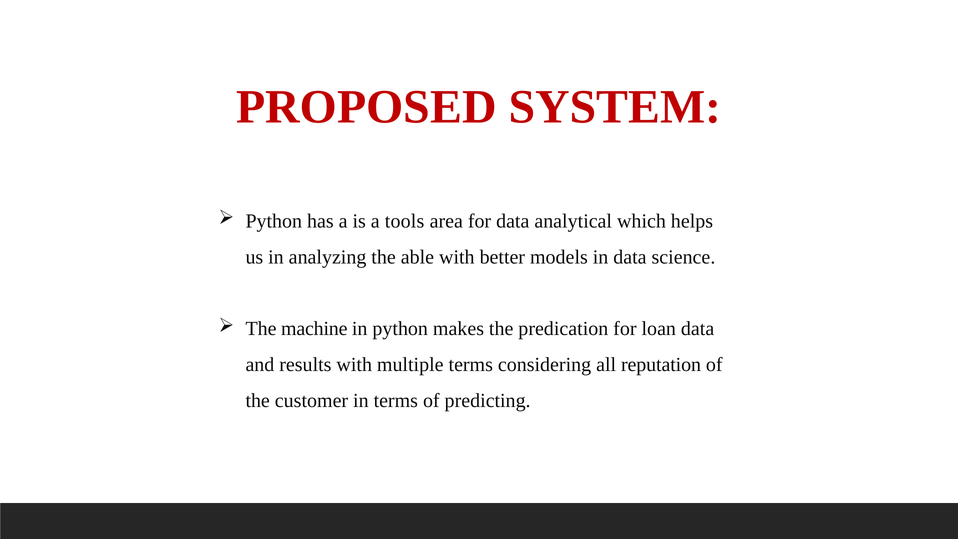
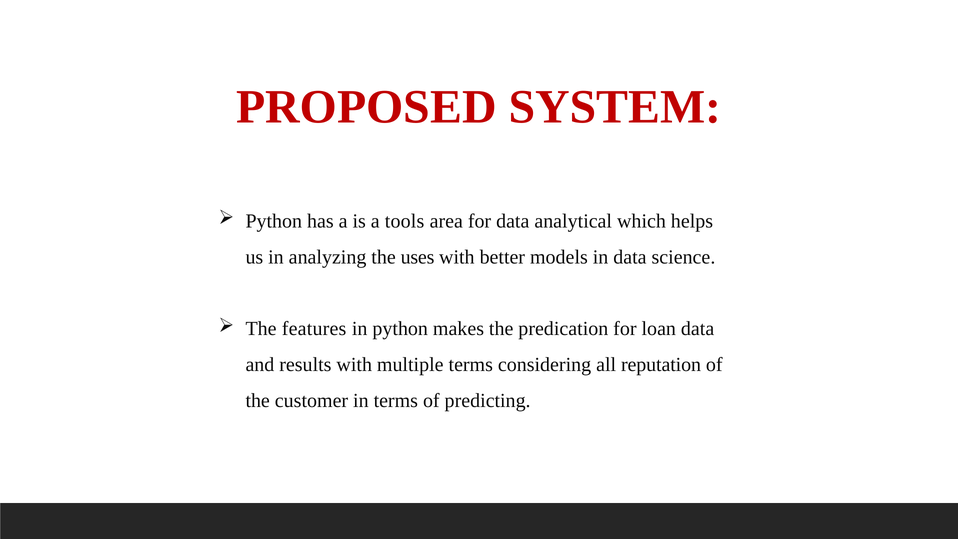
able: able -> uses
machine: machine -> features
